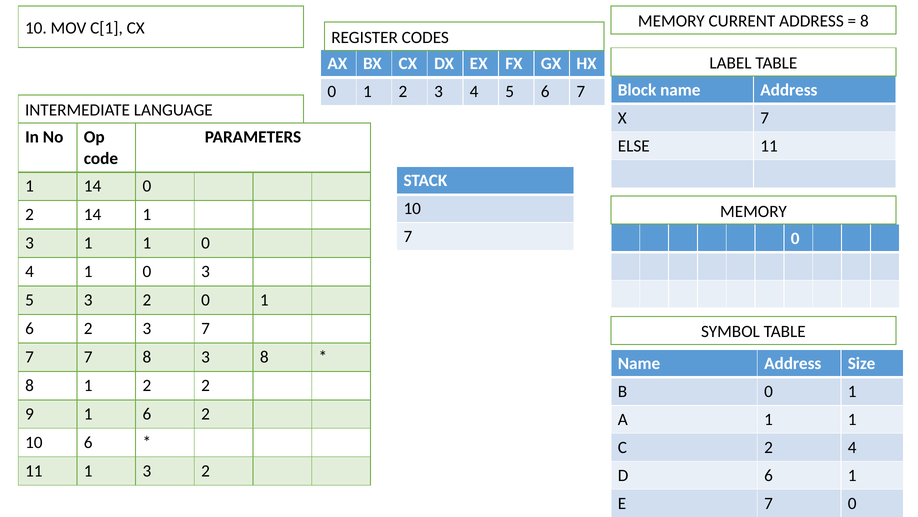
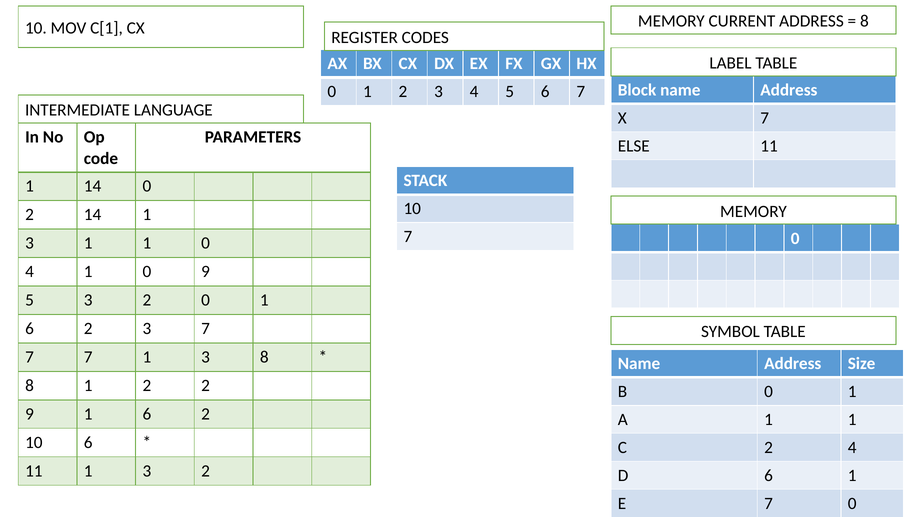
0 3: 3 -> 9
7 8: 8 -> 1
